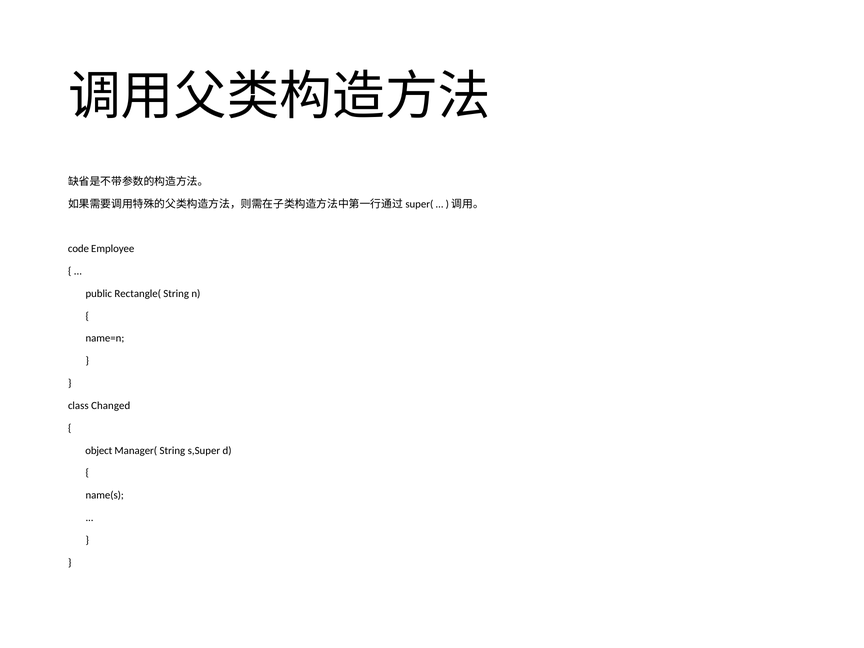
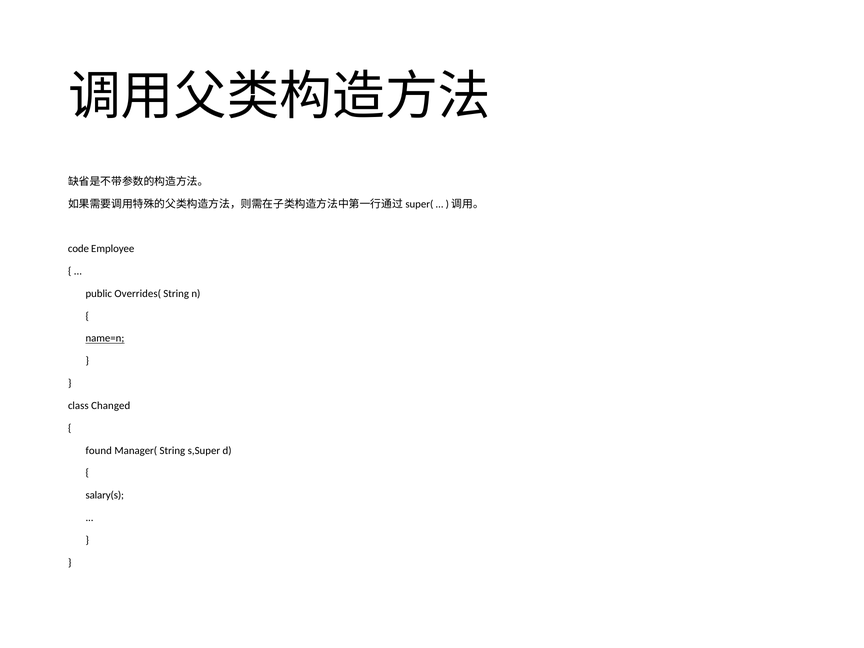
Rectangle(: Rectangle( -> Overrides(
name=n underline: none -> present
object: object -> found
name(s: name(s -> salary(s
